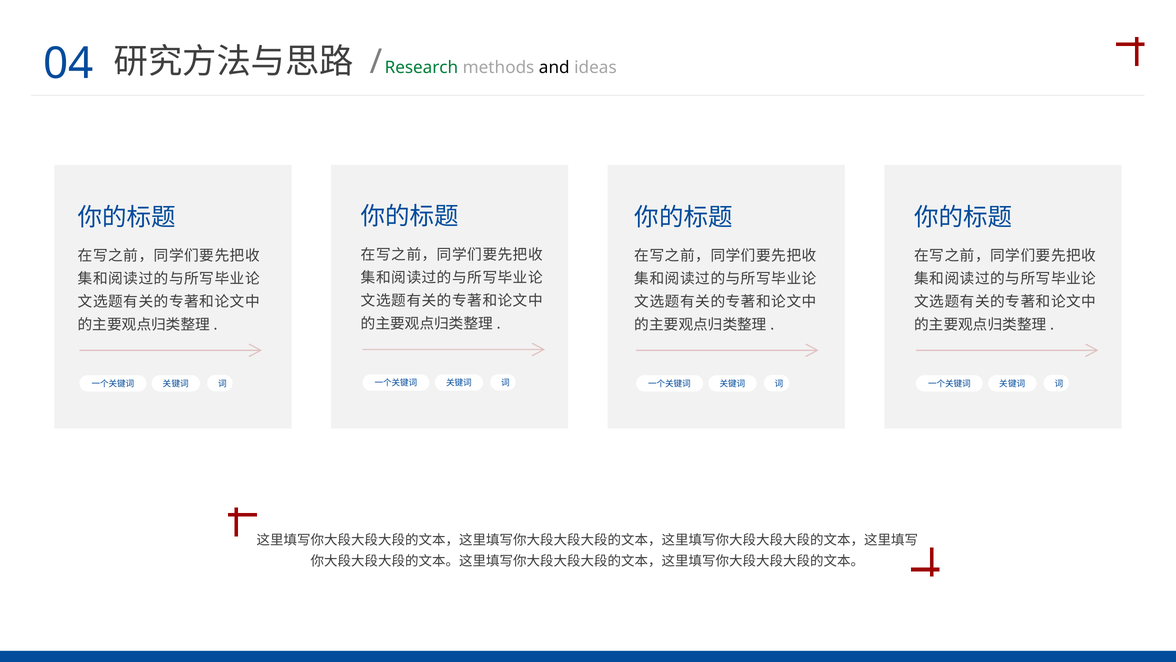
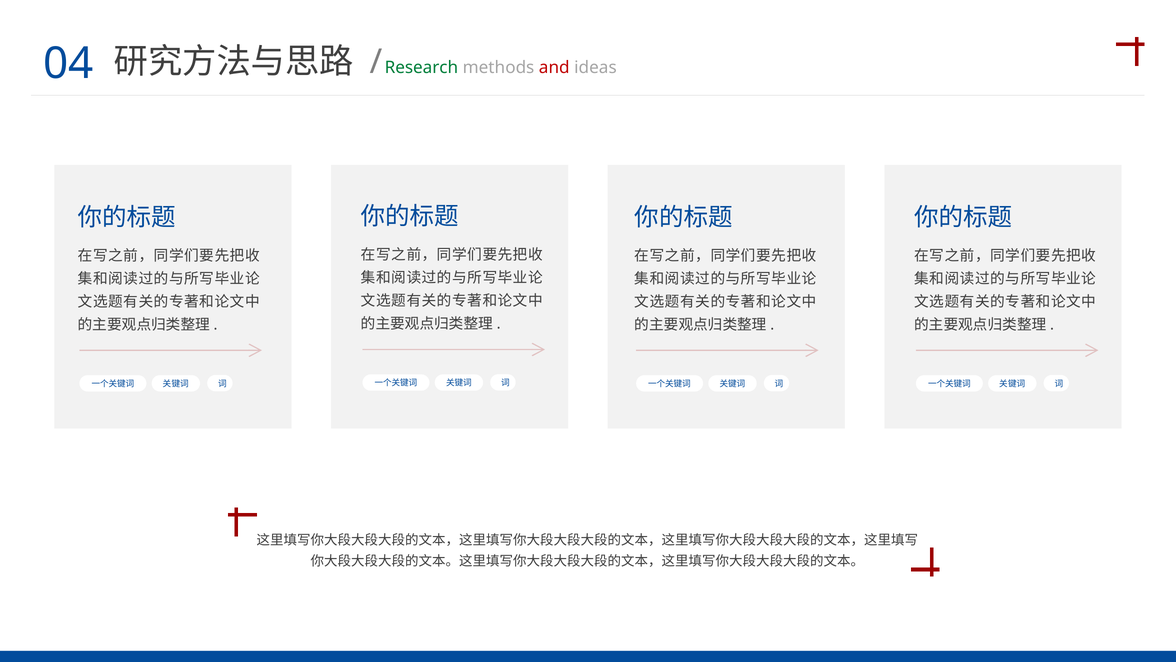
and colour: black -> red
